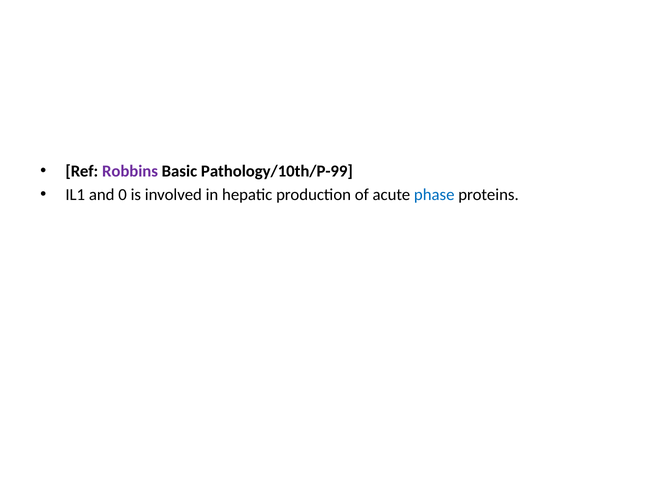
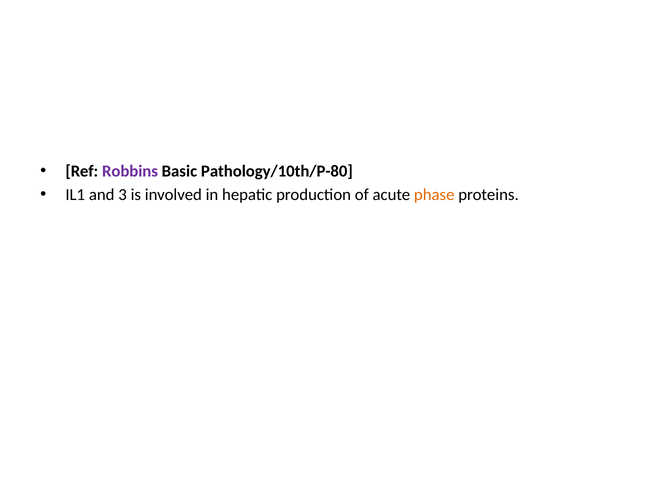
Pathology/10th/P-99: Pathology/10th/P-99 -> Pathology/10th/P-80
0: 0 -> 3
phase colour: blue -> orange
